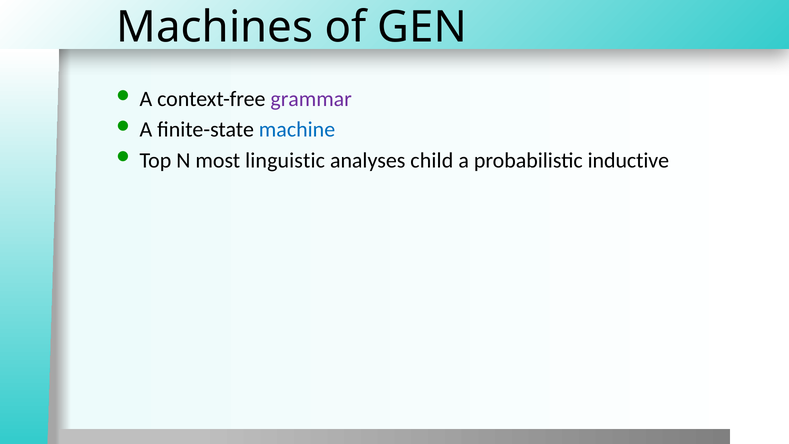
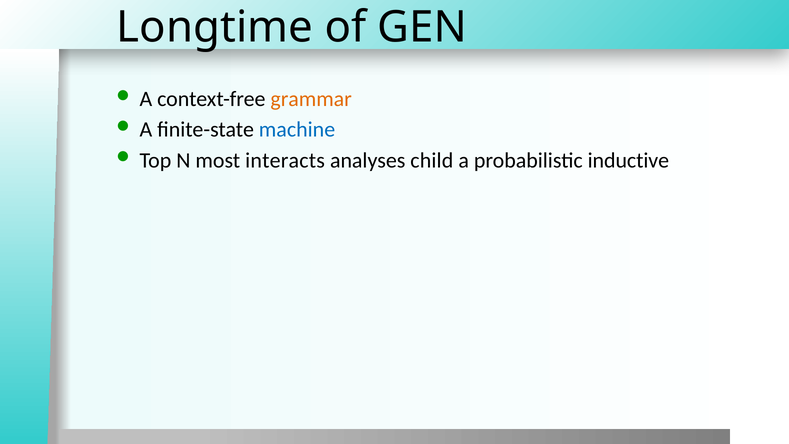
Machines: Machines -> Longtime
grammar colour: purple -> orange
linguistic: linguistic -> interacts
